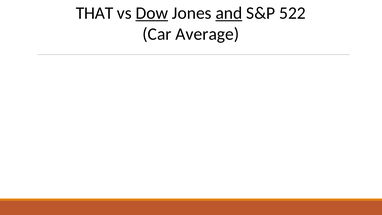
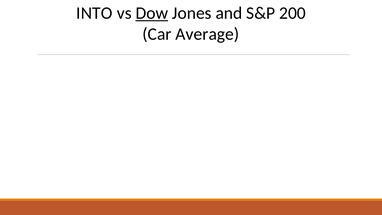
THAT: THAT -> INTO
and underline: present -> none
522: 522 -> 200
